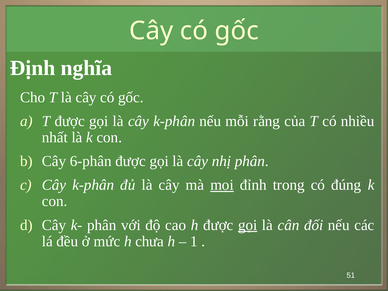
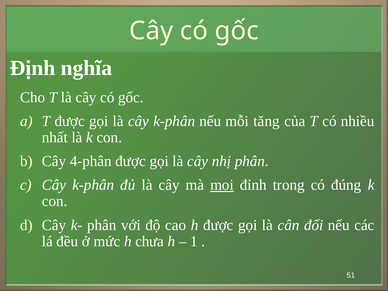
rằng: rằng -> tăng
6-phân: 6-phân -> 4-phân
gọi at (248, 225) underline: present -> none
